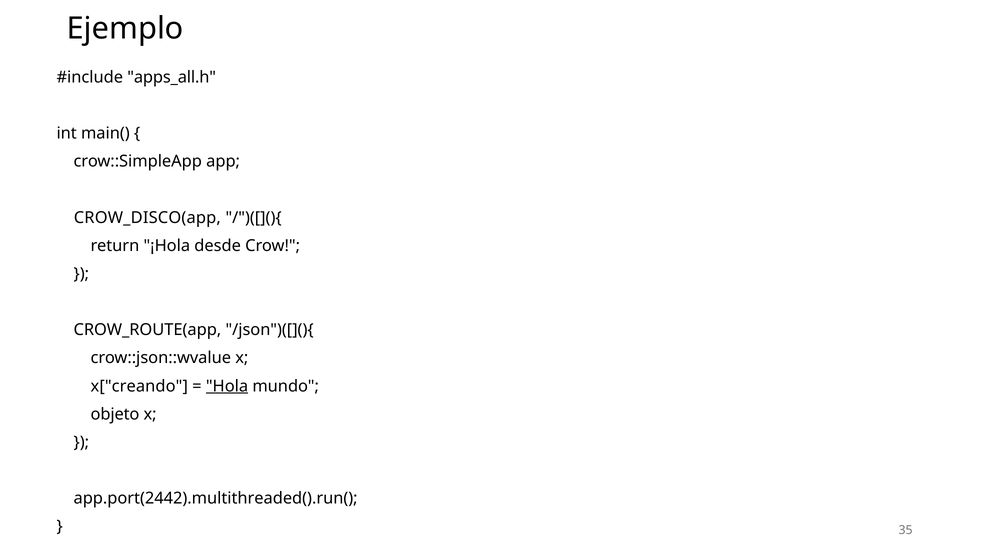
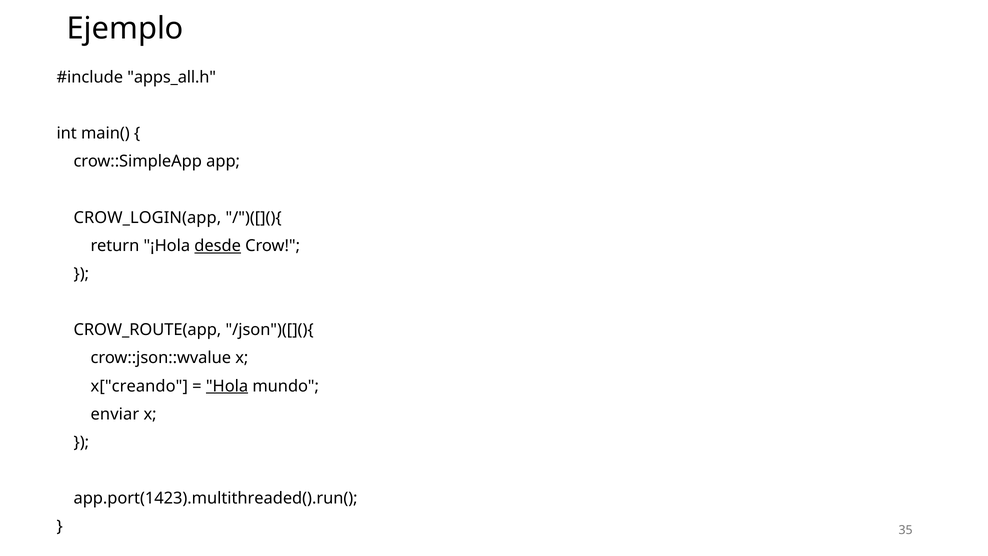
CROW_DISCO(app: CROW_DISCO(app -> CROW_LOGIN(app
desde underline: none -> present
objeto: objeto -> enviar
app.port(2442).multithreaded().run(: app.port(2442).multithreaded().run( -> app.port(1423).multithreaded().run(
